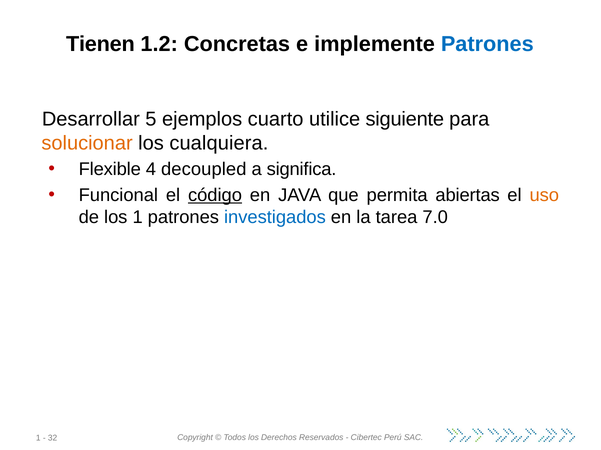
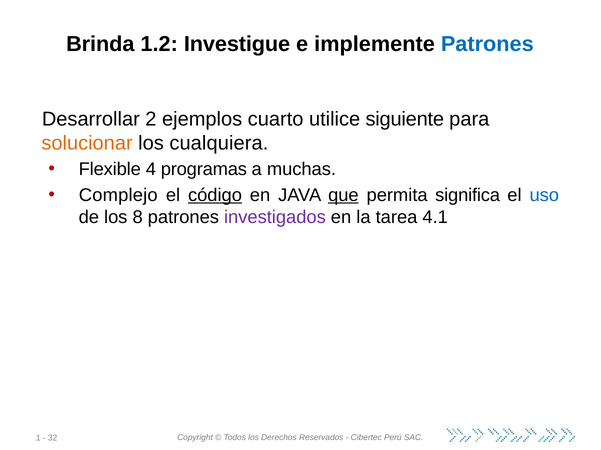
Tienen: Tienen -> Brinda
Concretas: Concretas -> Investigue
5: 5 -> 2
decoupled: decoupled -> programas
significa: significa -> muchas
Funcional: Funcional -> Complejo
que underline: none -> present
abiertas: abiertas -> significa
uso colour: orange -> blue
los 1: 1 -> 8
investigados colour: blue -> purple
7.0: 7.0 -> 4.1
